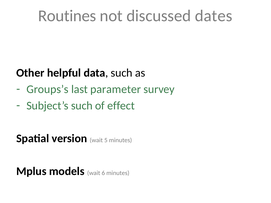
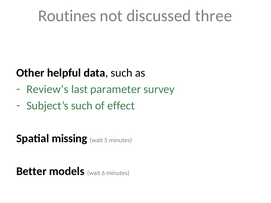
dates: dates -> three
Groups’s: Groups’s -> Review’s
version: version -> missing
Mplus: Mplus -> Better
